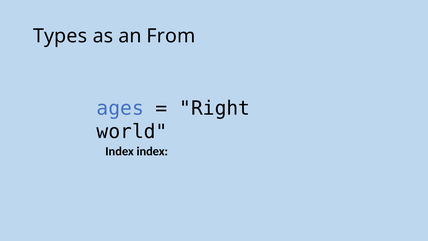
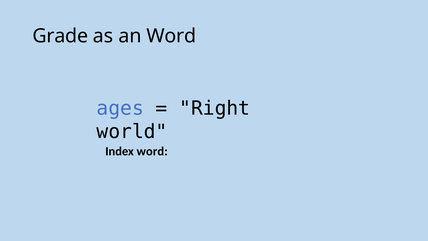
Types: Types -> Grade
an From: From -> Word
Index index: index -> word
